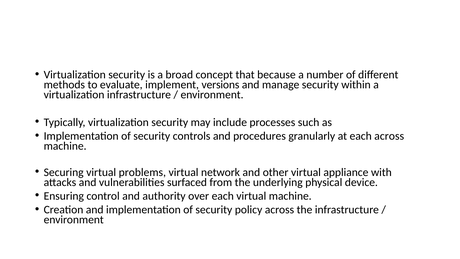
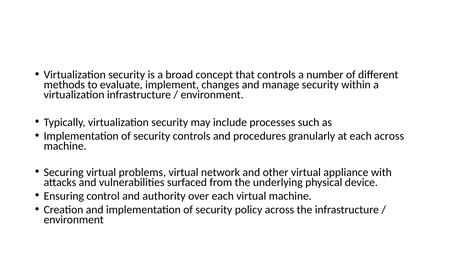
that because: because -> controls
versions: versions -> changes
